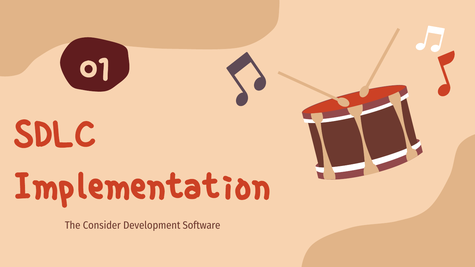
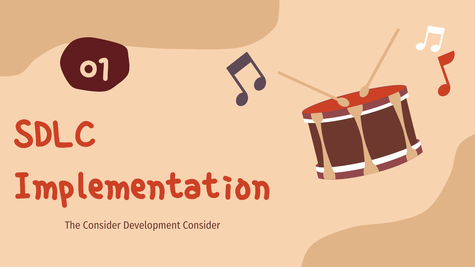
Development Software: Software -> Consider
